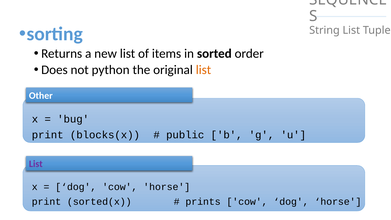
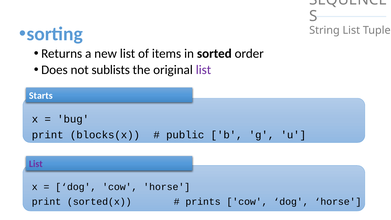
python: python -> sublists
list at (203, 70) colour: orange -> purple
Other: Other -> Starts
